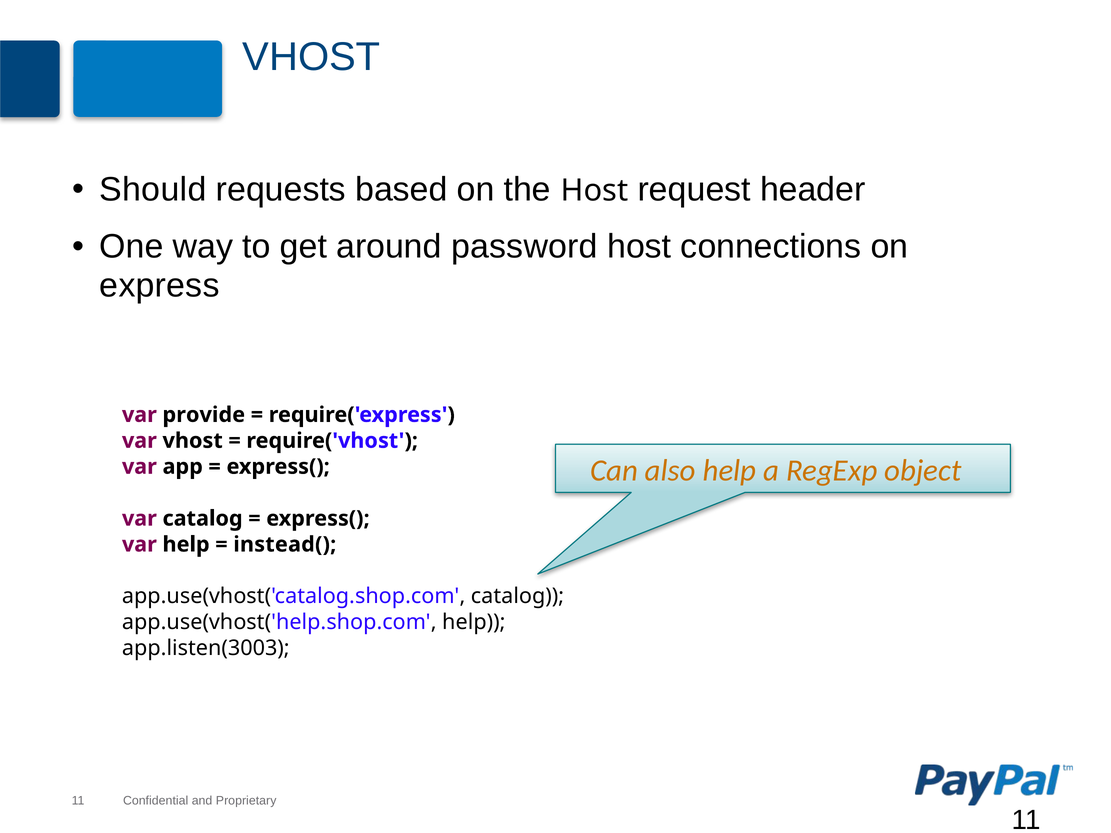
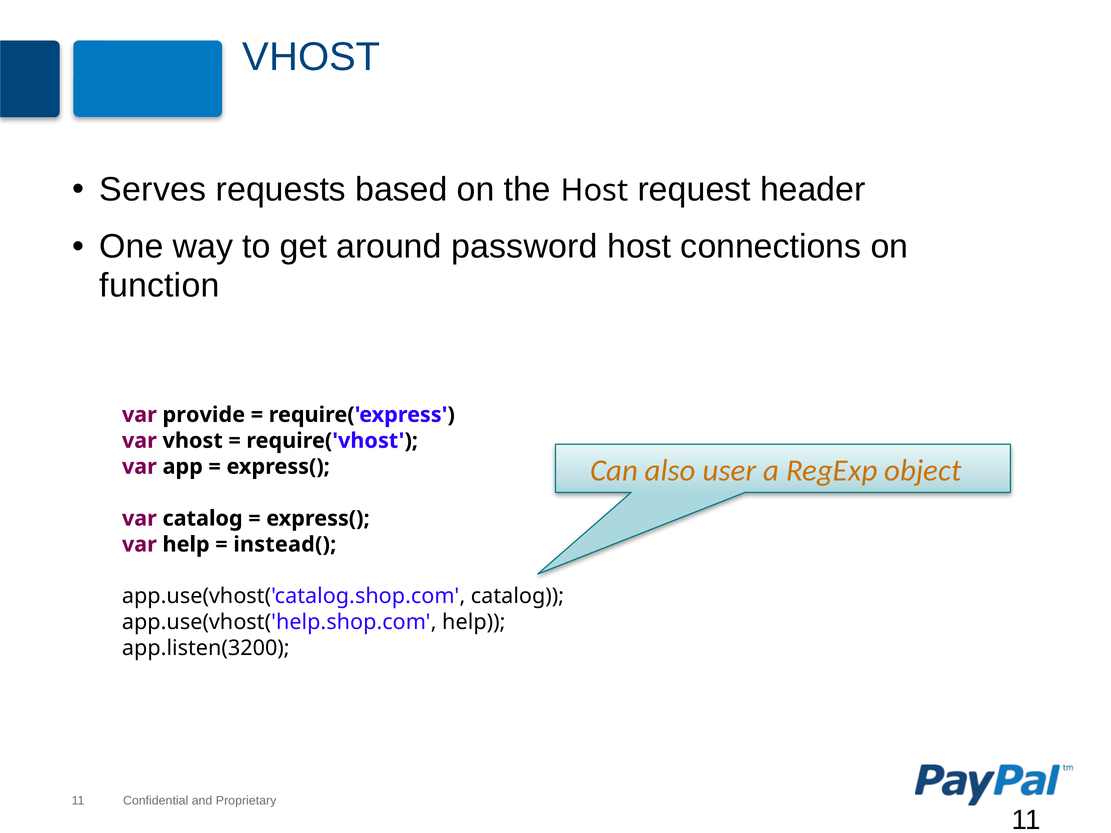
Should: Should -> Serves
express: express -> function
also help: help -> user
app.listen(3003: app.listen(3003 -> app.listen(3200
